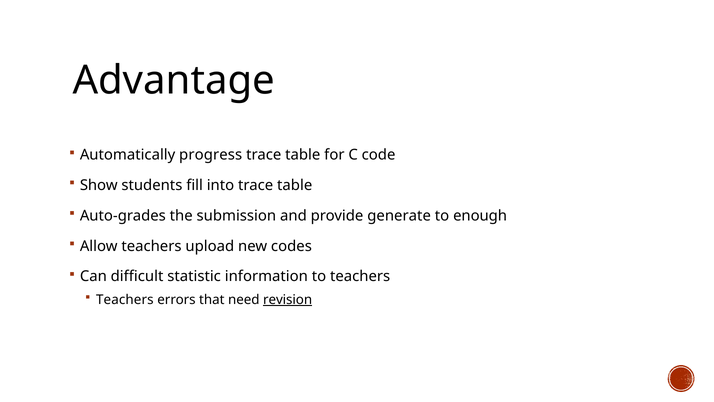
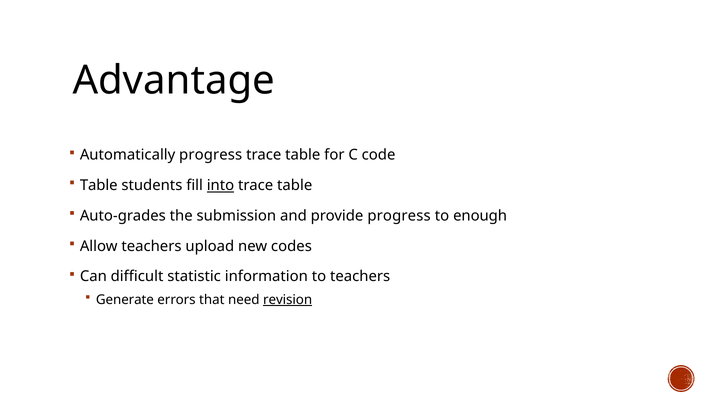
Show at (99, 185): Show -> Table
into underline: none -> present
provide generate: generate -> progress
Teachers at (125, 299): Teachers -> Generate
